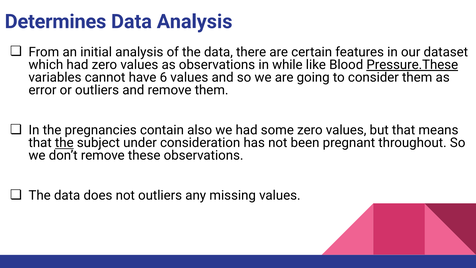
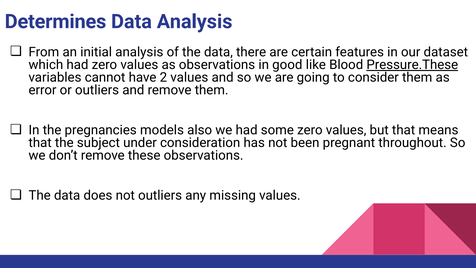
while: while -> good
6: 6 -> 2
contain: contain -> models
the at (64, 143) underline: present -> none
